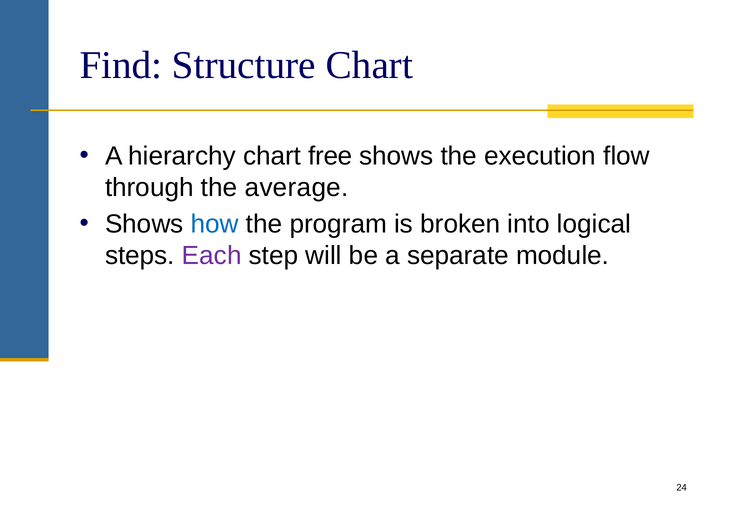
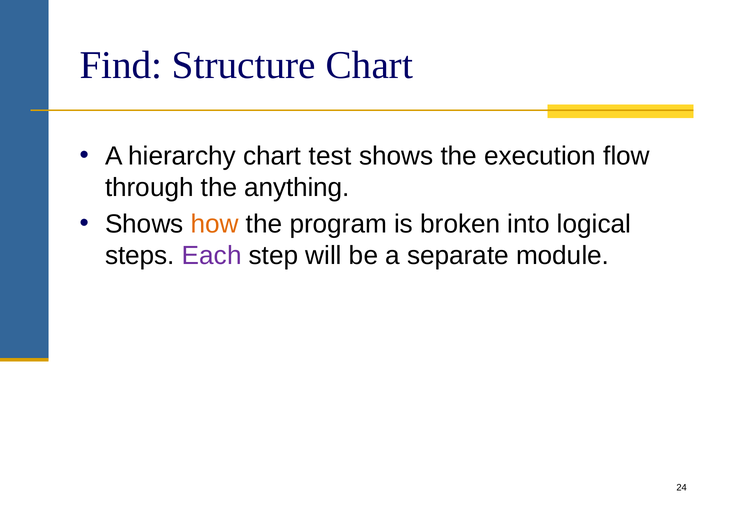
free: free -> test
average: average -> anything
how colour: blue -> orange
